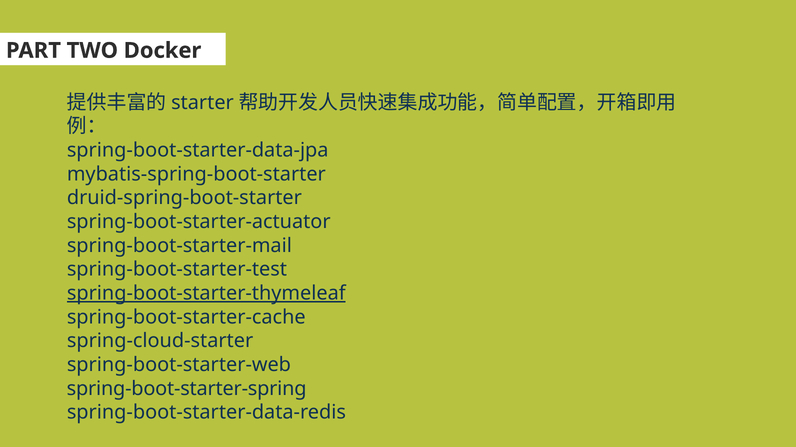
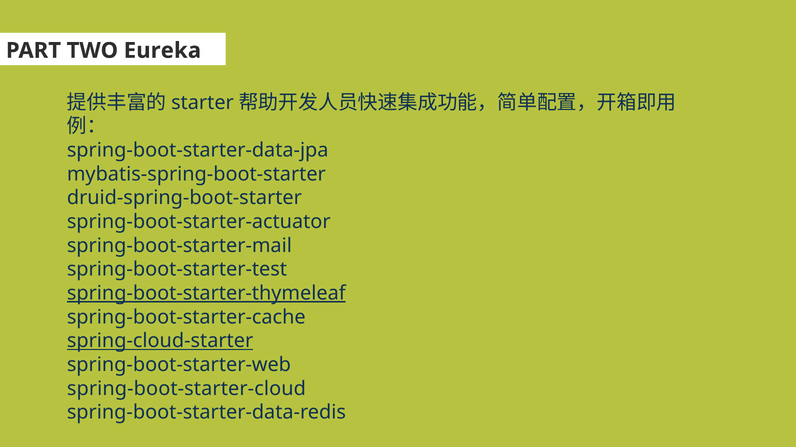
Docker: Docker -> Eureka
spring-cloud-starter underline: none -> present
spring-boot-starter-spring: spring-boot-starter-spring -> spring-boot-starter-cloud
